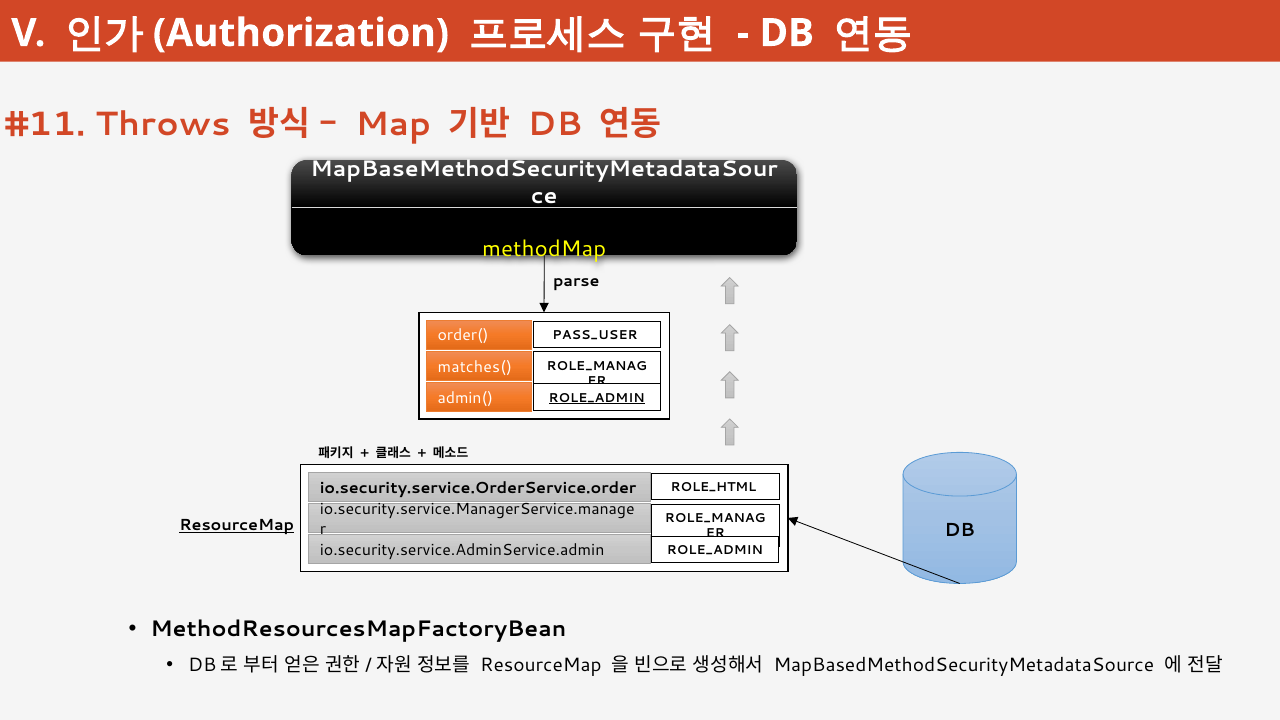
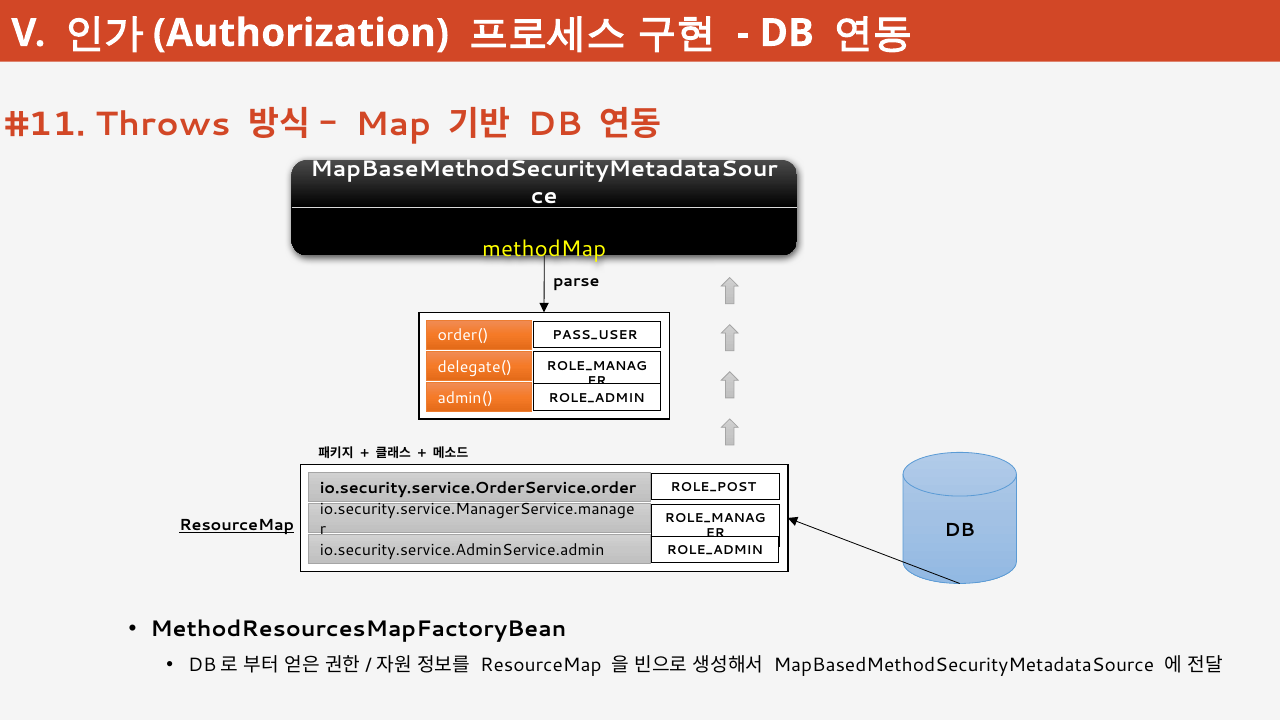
matches(: matches( -> delegate(
ROLE_ADMIN at (597, 398) underline: present -> none
ROLE_HTML: ROLE_HTML -> ROLE_POST
